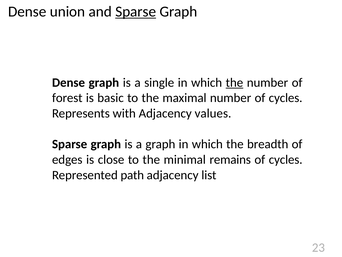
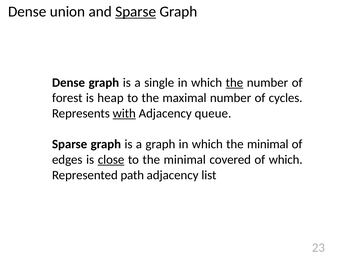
basic: basic -> heap
with underline: none -> present
values: values -> queue
which the breadth: breadth -> minimal
close underline: none -> present
remains: remains -> covered
cycles at (286, 159): cycles -> which
